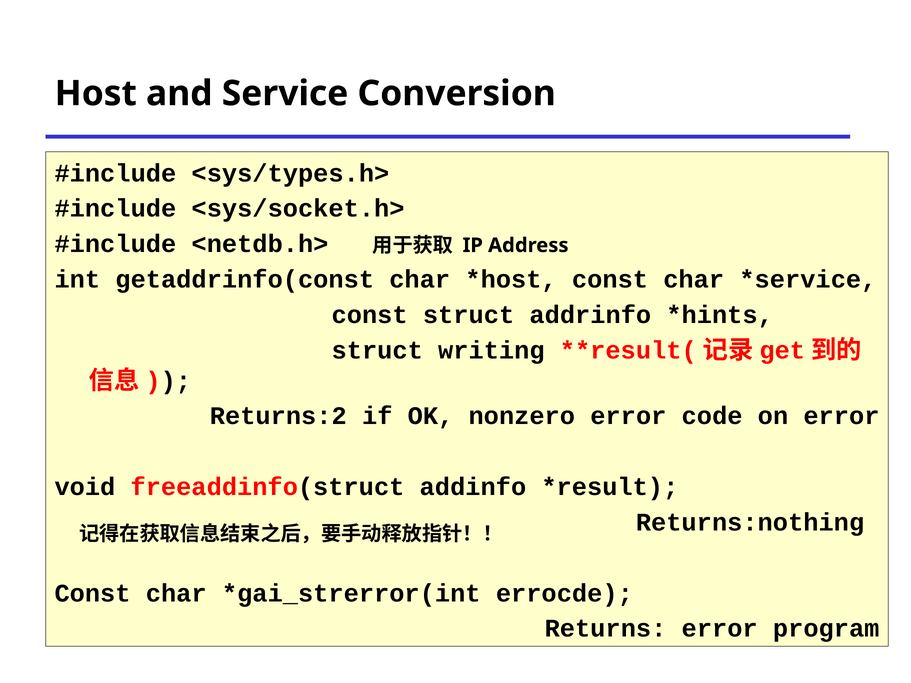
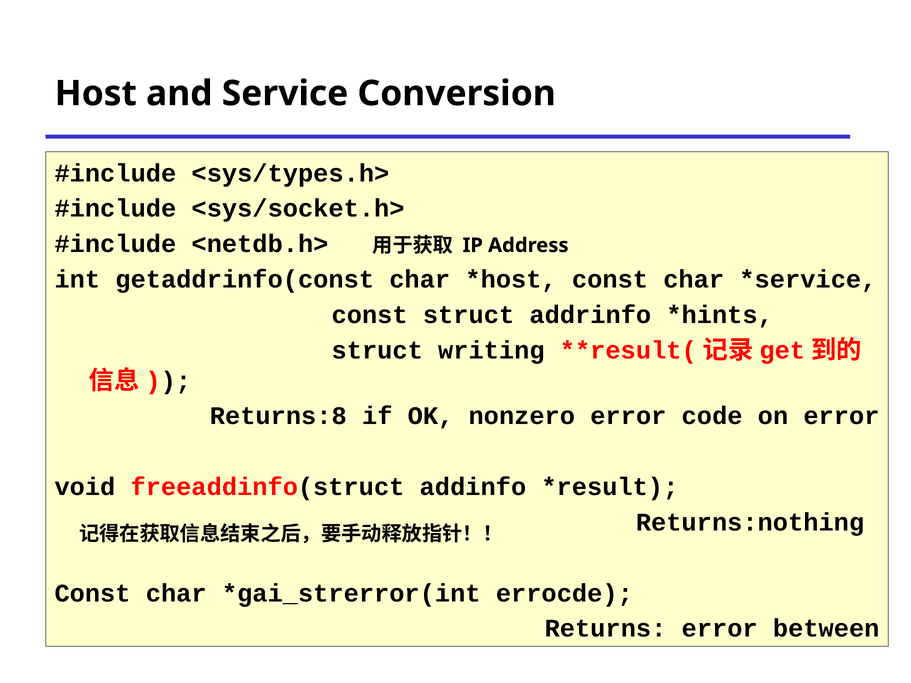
Returns:2: Returns:2 -> Returns:8
program: program -> between
